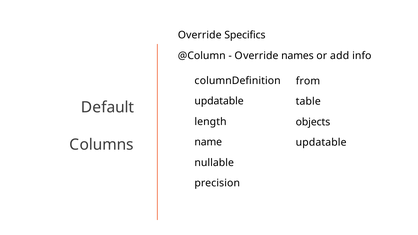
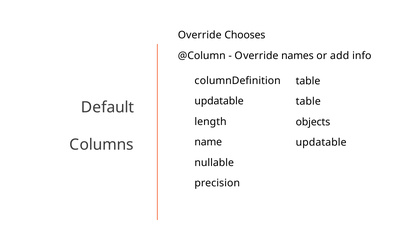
Specifics: Specifics -> Chooses
from at (308, 81): from -> table
